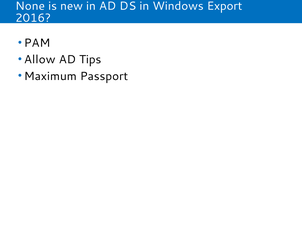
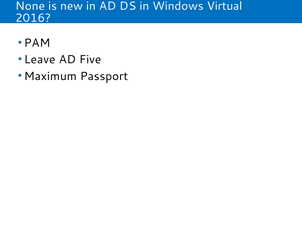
Export: Export -> Virtual
Allow: Allow -> Leave
Tips: Tips -> Five
